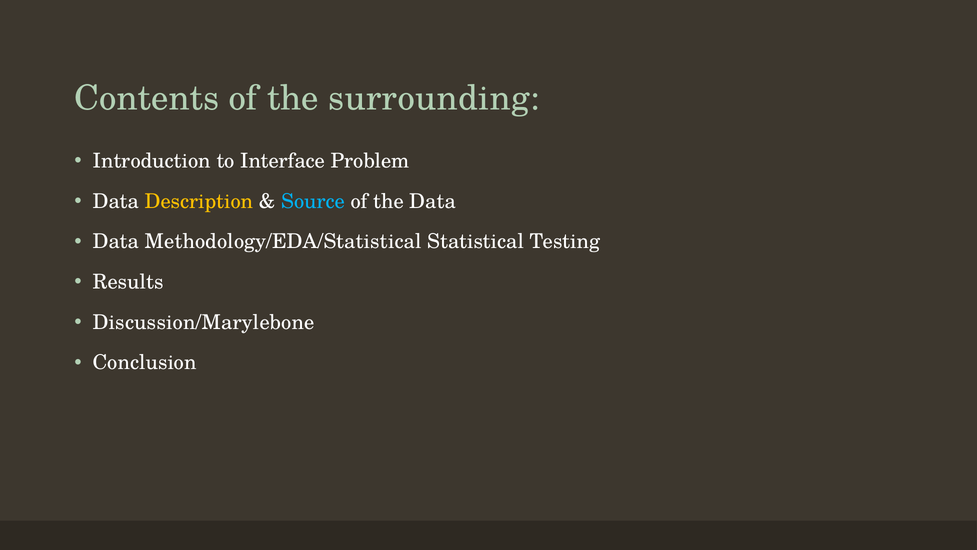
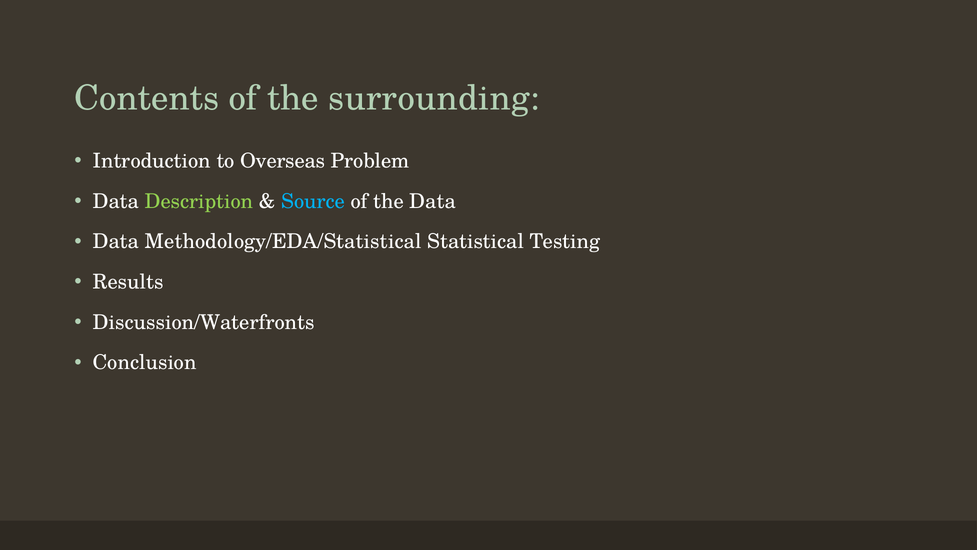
Interface: Interface -> Overseas
Description colour: yellow -> light green
Discussion/Marylebone: Discussion/Marylebone -> Discussion/Waterfronts
